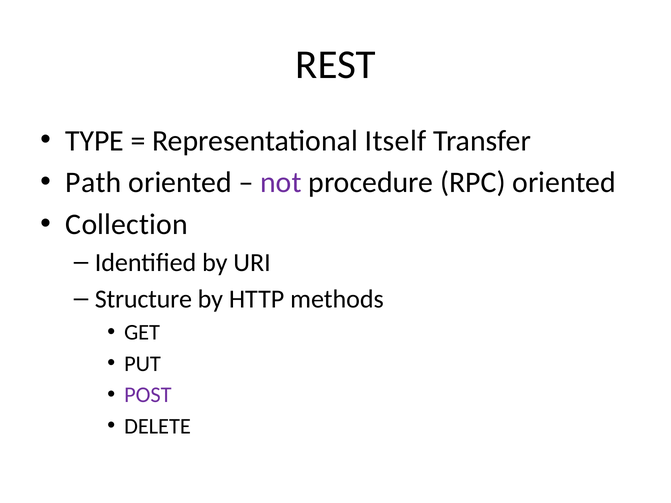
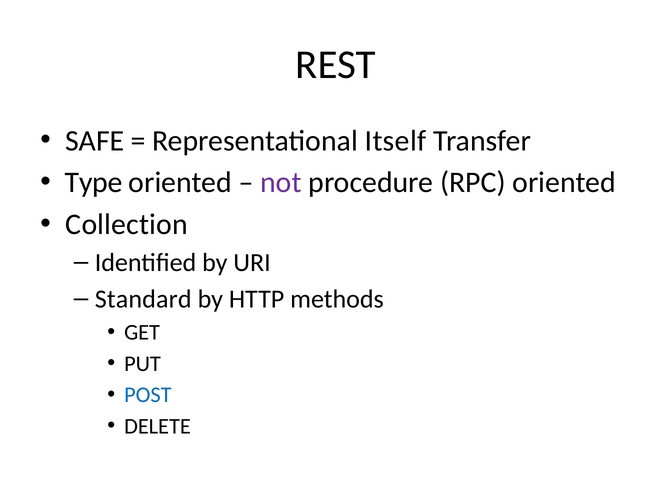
TYPE: TYPE -> SAFE
Path: Path -> Type
Structure: Structure -> Standard
POST colour: purple -> blue
